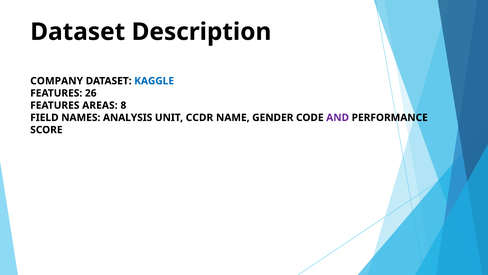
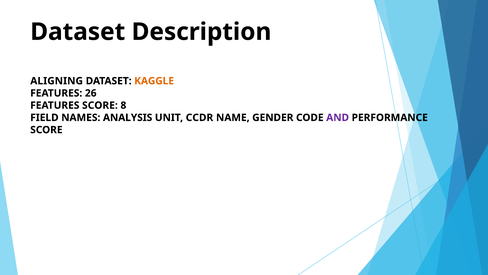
COMPANY: COMPANY -> ALIGNING
KAGGLE colour: blue -> orange
FEATURES AREAS: AREAS -> SCORE
